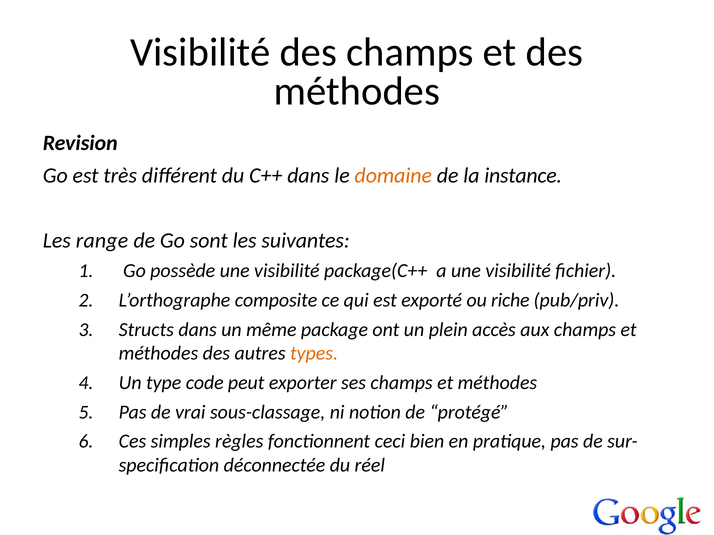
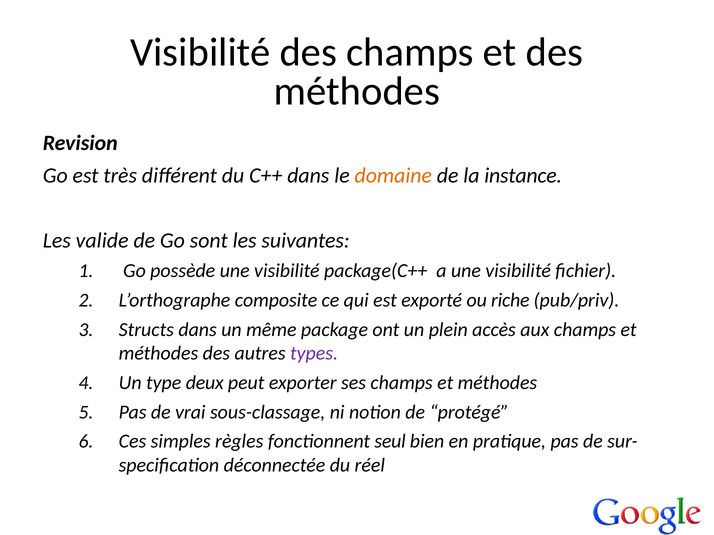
range: range -> valide
types colour: orange -> purple
code: code -> deux
ceci: ceci -> seul
